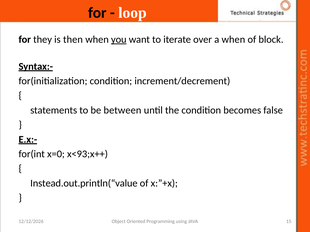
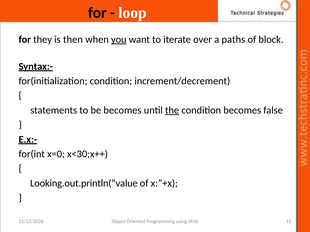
a when: when -> paths
be between: between -> becomes
the underline: none -> present
x<93;x++: x<93;x++ -> x<30;x++
Instead.out.println(“value: Instead.out.println(“value -> Looking.out.println(“value
